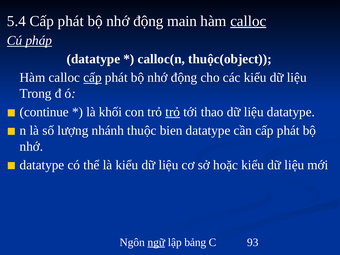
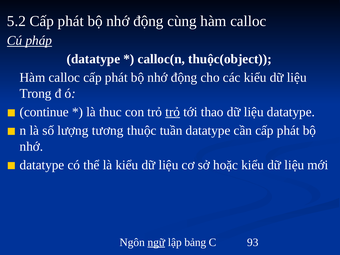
5.4: 5.4 -> 5.2
main: main -> cùng
calloc at (248, 21) underline: present -> none
cấp at (93, 78) underline: present -> none
khối: khối -> thuc
nhánh: nhánh -> tương
bien: bien -> tuần
